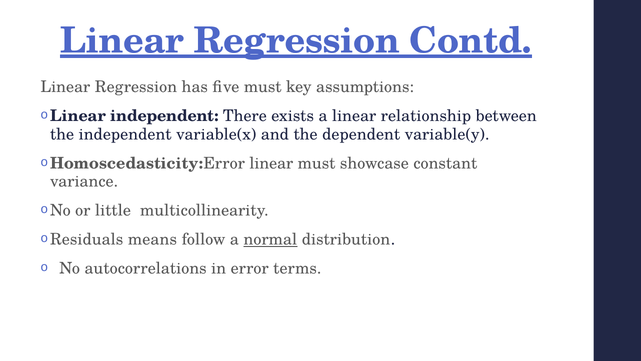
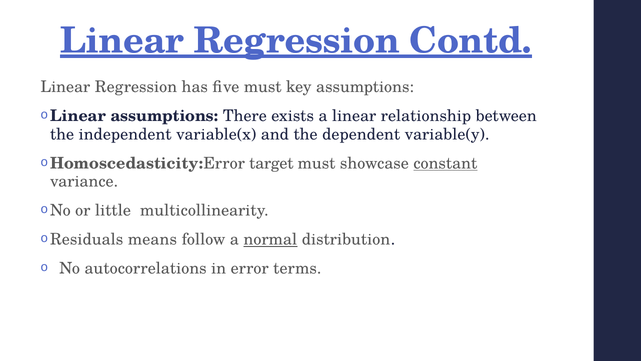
Linear independent: independent -> assumptions
Homoscedasticity:Error linear: linear -> target
constant underline: none -> present
